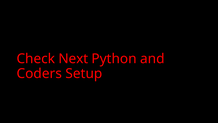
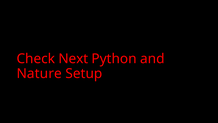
Coders: Coders -> Nature
